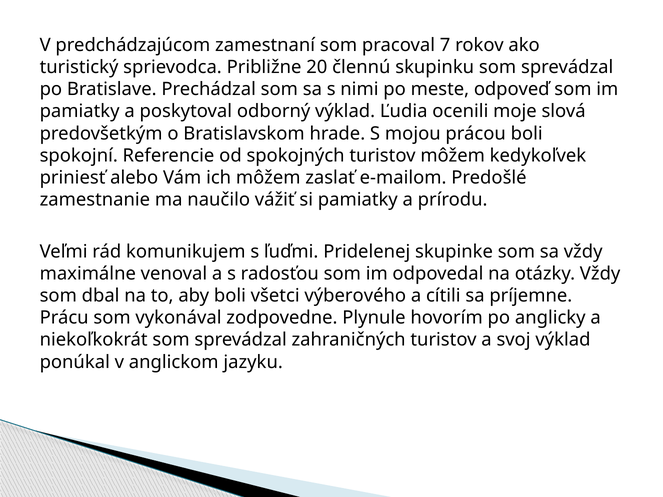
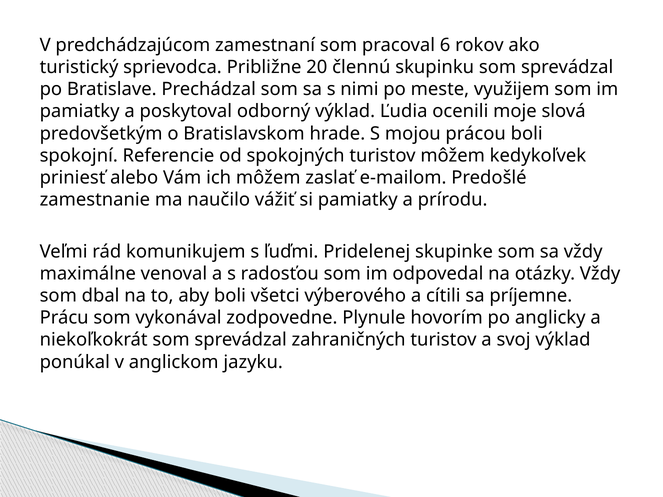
7: 7 -> 6
odpoveď: odpoveď -> využijem
